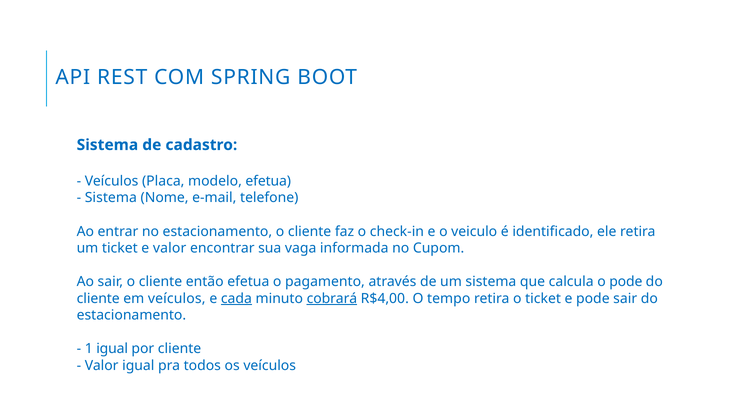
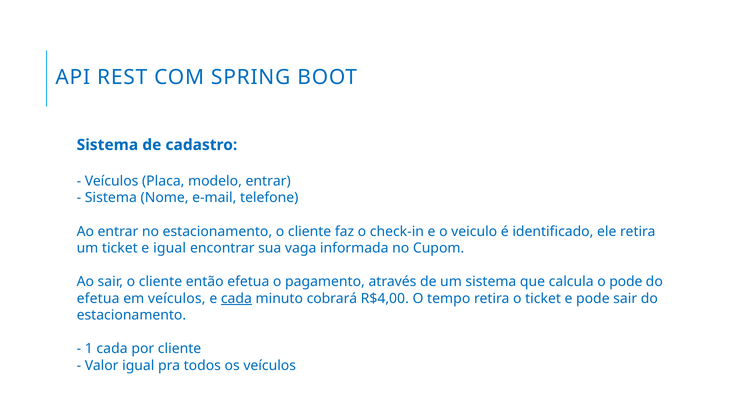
modelo efetua: efetua -> entrar
e valor: valor -> igual
cliente at (98, 299): cliente -> efetua
cobrará underline: present -> none
1 igual: igual -> cada
